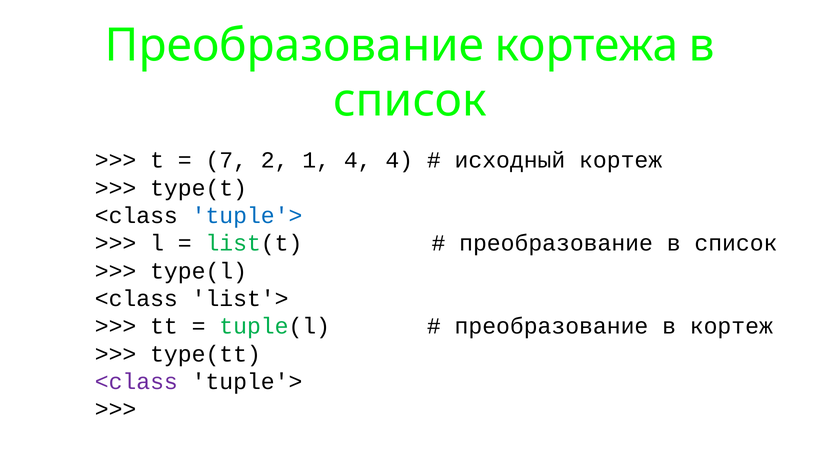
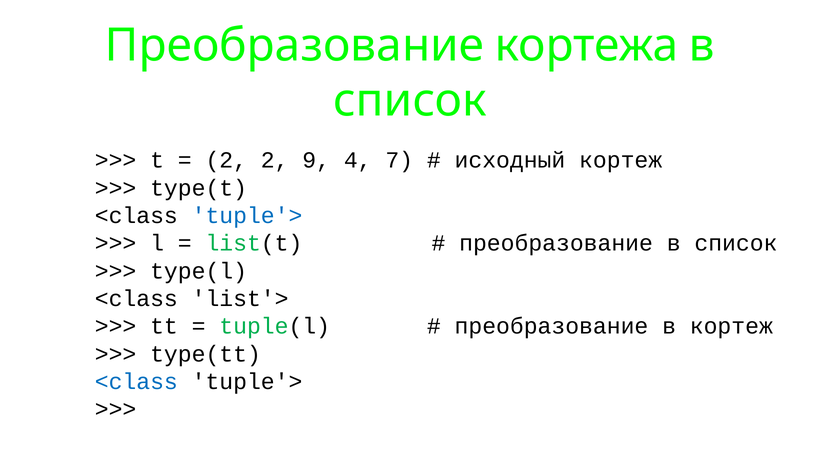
7 at (226, 160): 7 -> 2
1: 1 -> 9
4 4: 4 -> 7
<class at (136, 382) colour: purple -> blue
